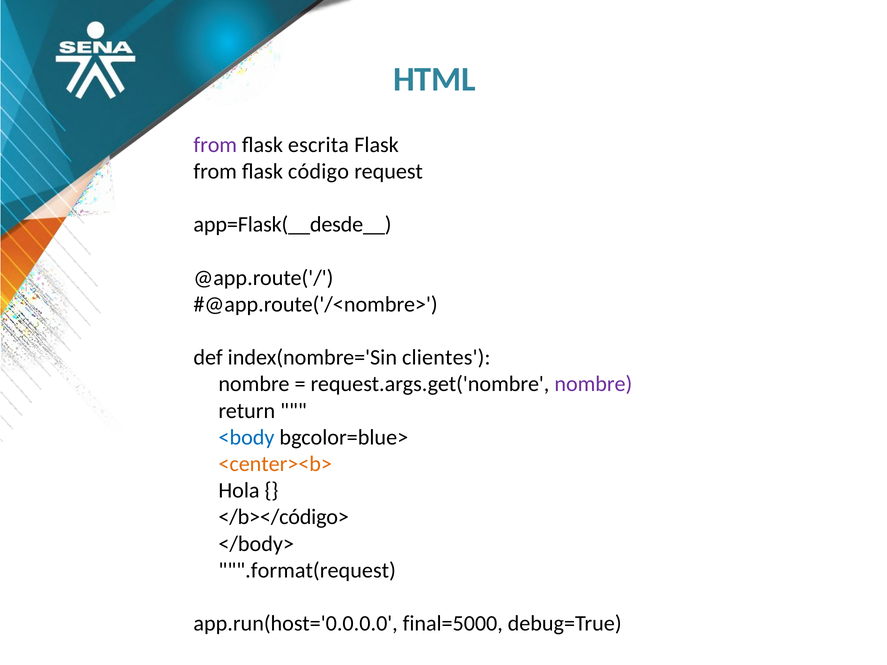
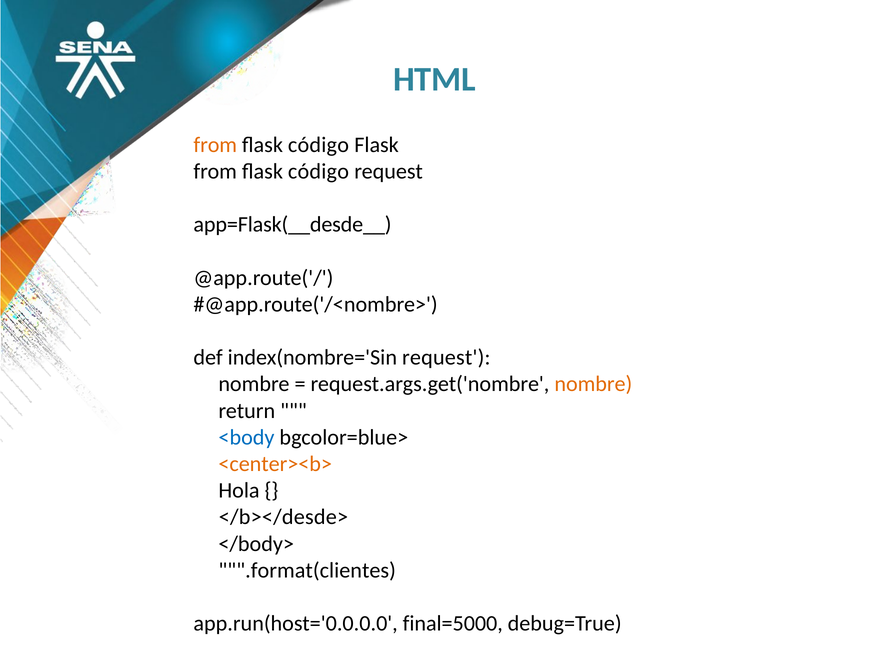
from at (215, 145) colour: purple -> orange
escrita at (318, 145): escrita -> código
index(nombre='Sin clientes: clientes -> request
nombre at (593, 384) colour: purple -> orange
</b></código>: </b></código> -> </b></desde>
.format(request: .format(request -> .format(clientes
